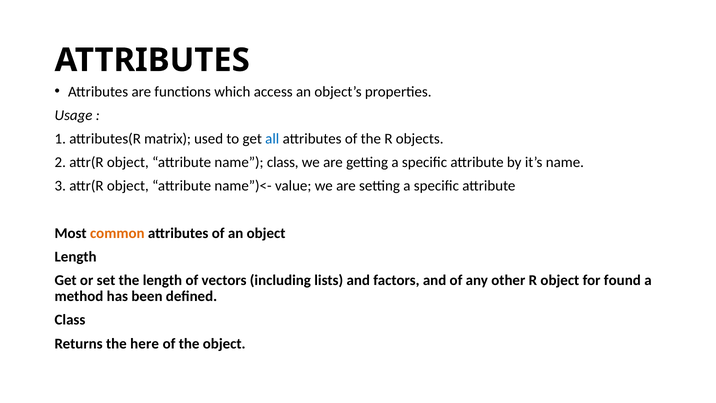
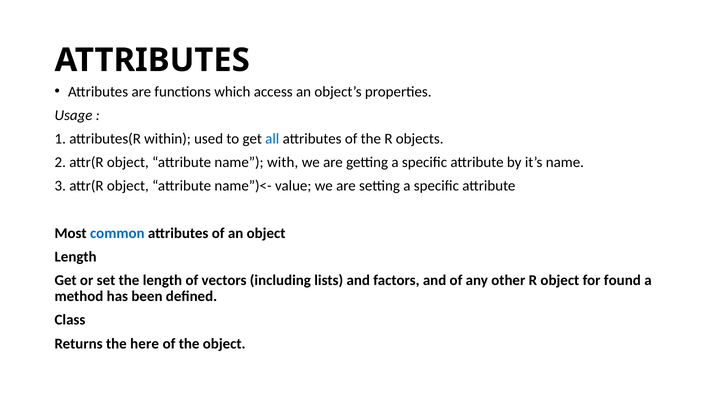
matrix: matrix -> within
name class: class -> with
common colour: orange -> blue
